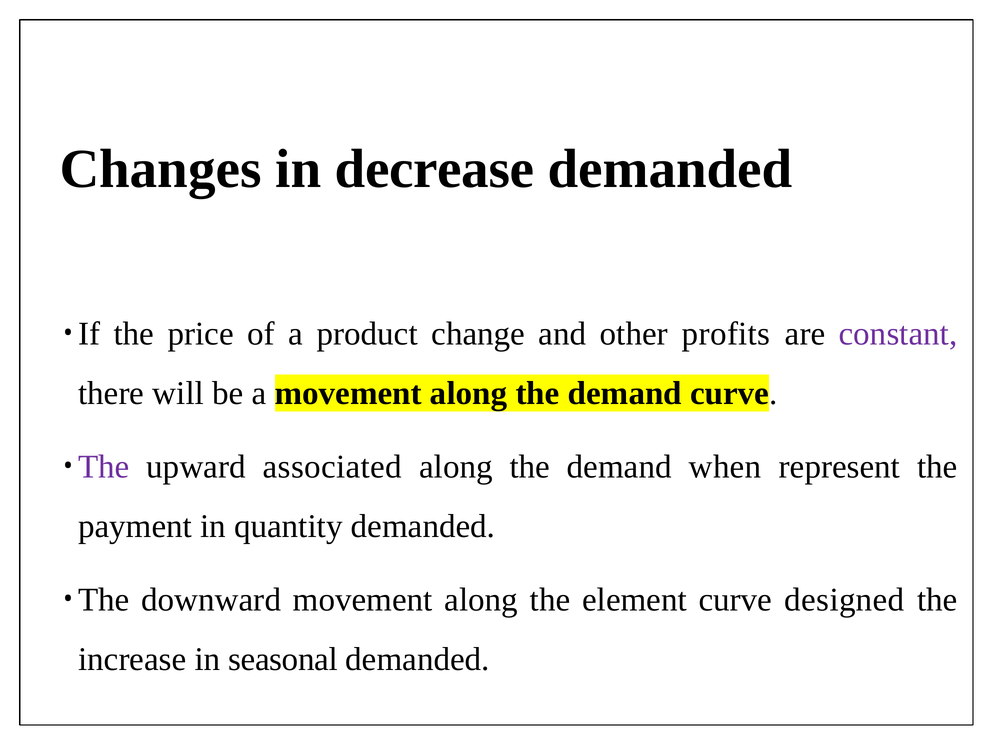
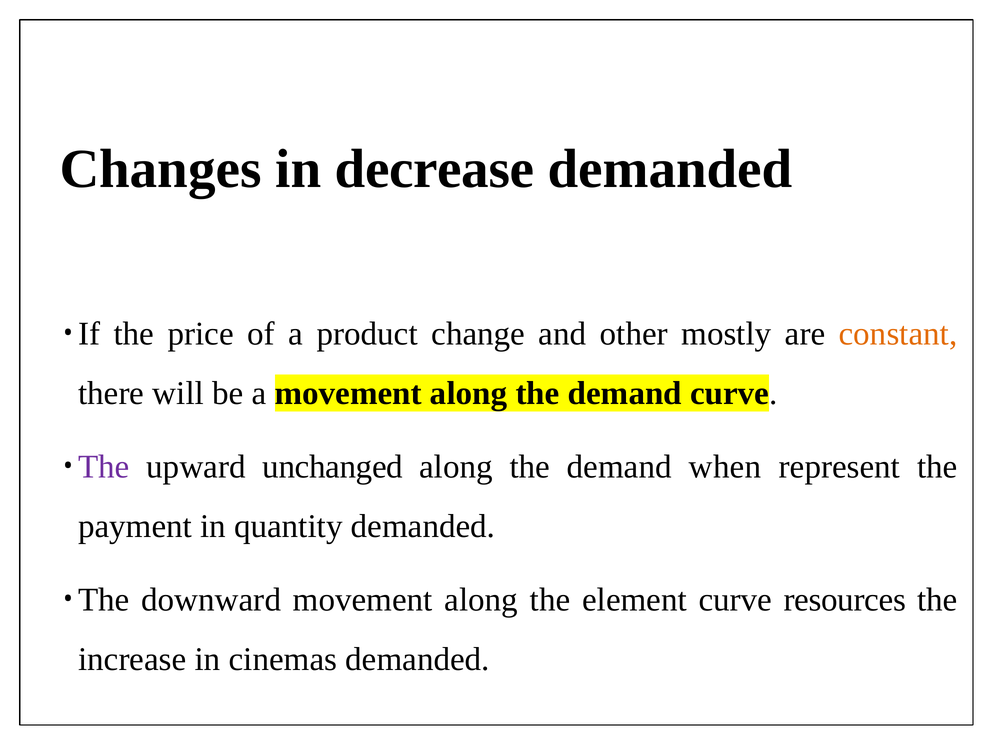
profits: profits -> mostly
constant colour: purple -> orange
associated: associated -> unchanged
designed: designed -> resources
seasonal: seasonal -> cinemas
